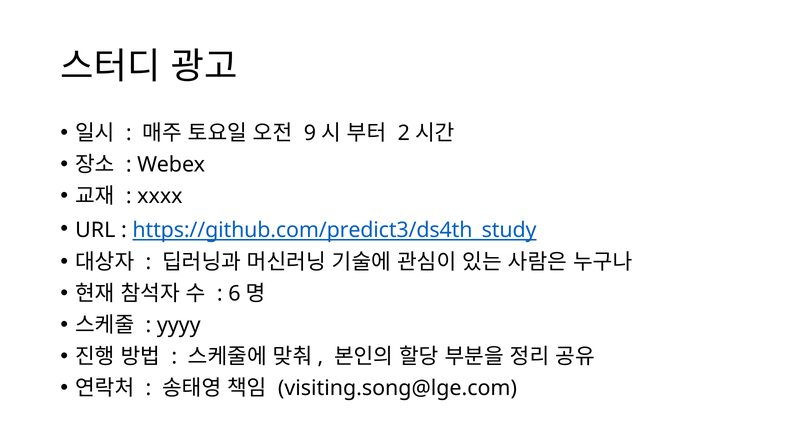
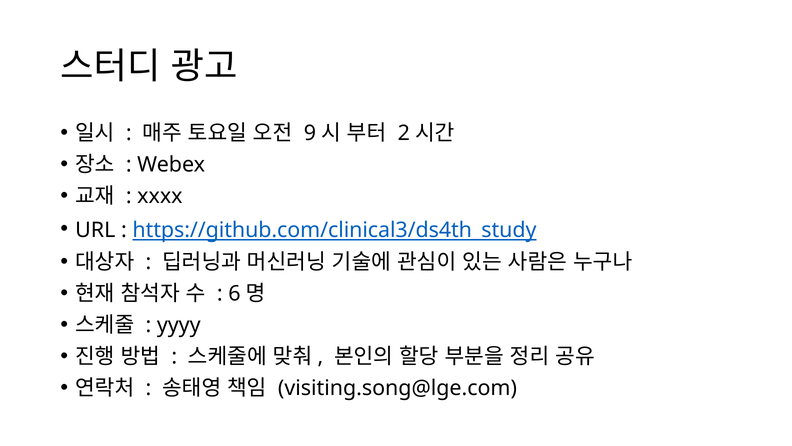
https://github.com/predict3/ds4th_study: https://github.com/predict3/ds4th_study -> https://github.com/clinical3/ds4th_study
